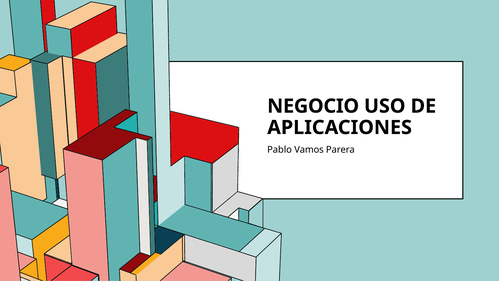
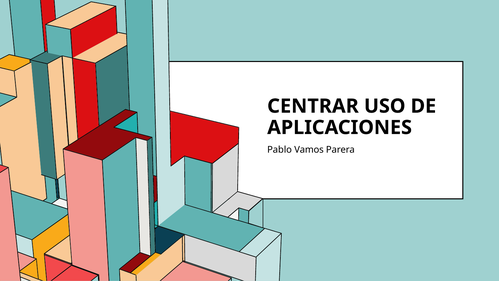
NEGOCIO: NEGOCIO -> CENTRAR
